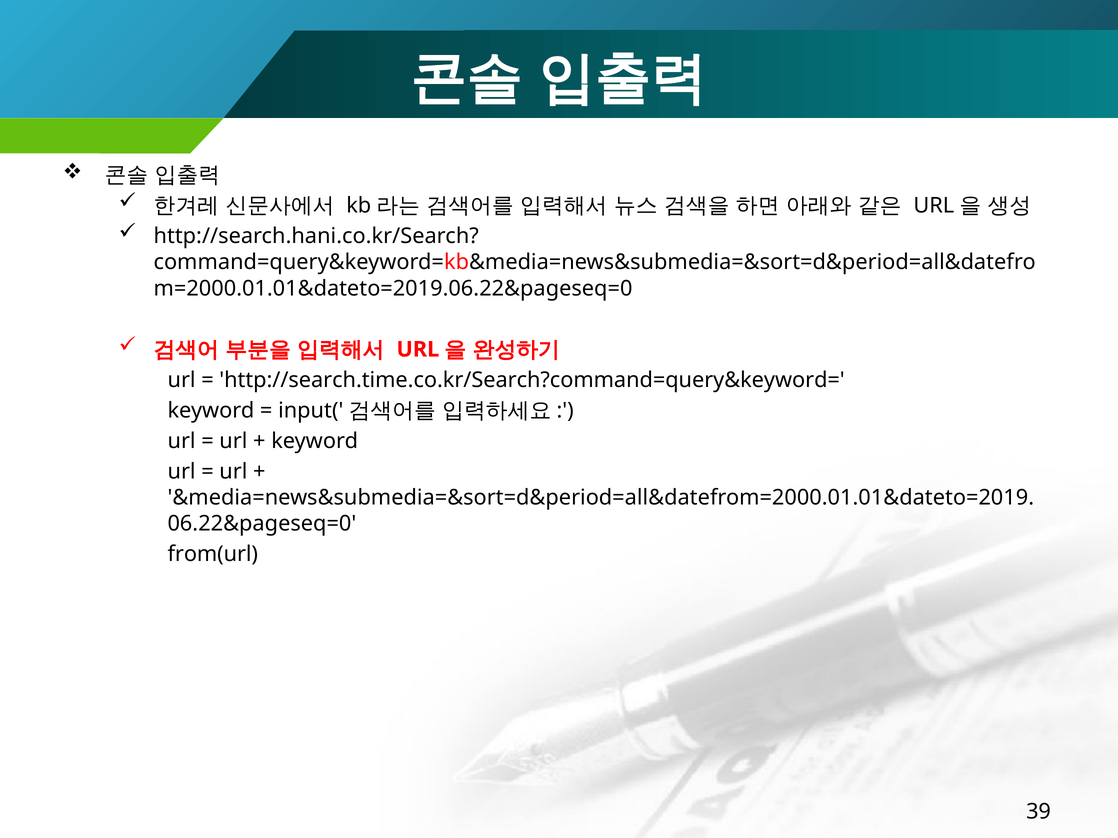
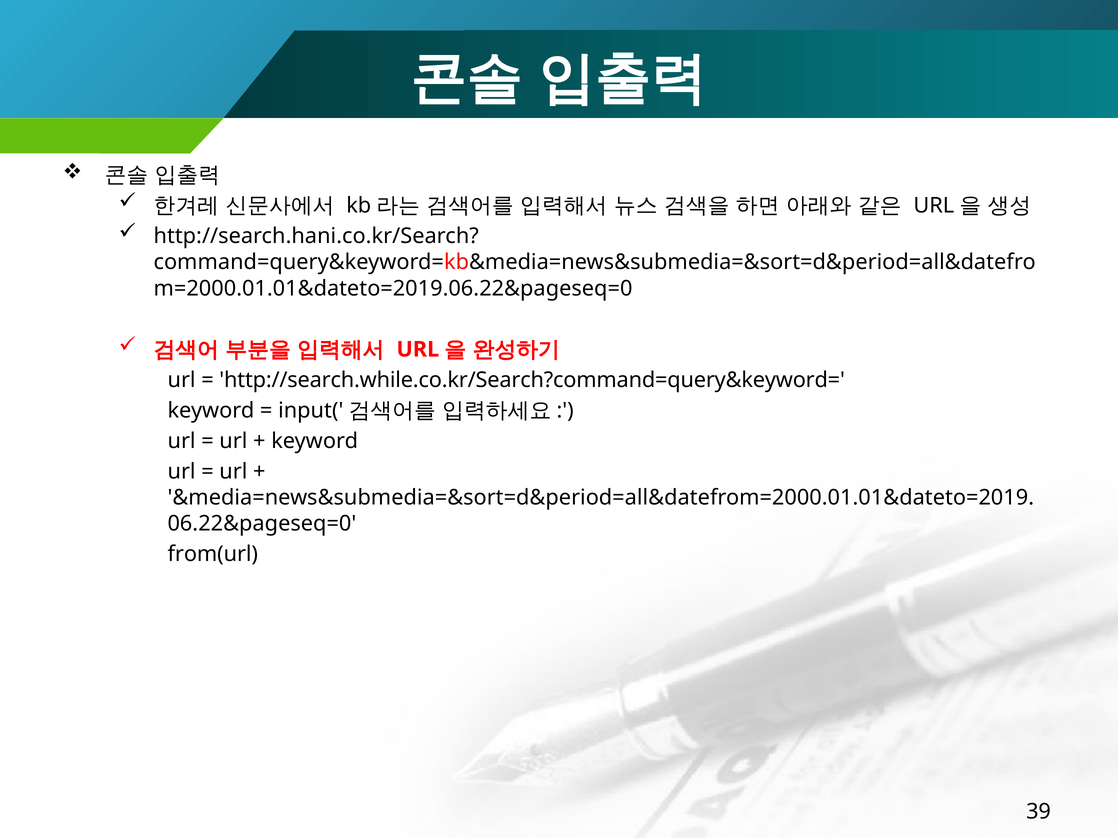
http://search.time.co.kr/Search?command=query&keyword=: http://search.time.co.kr/Search?command=query&keyword= -> http://search.while.co.kr/Search?command=query&keyword=
